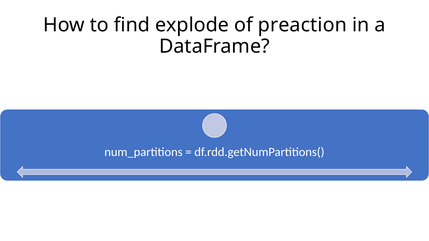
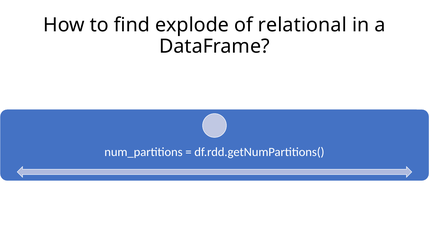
preaction: preaction -> relational
